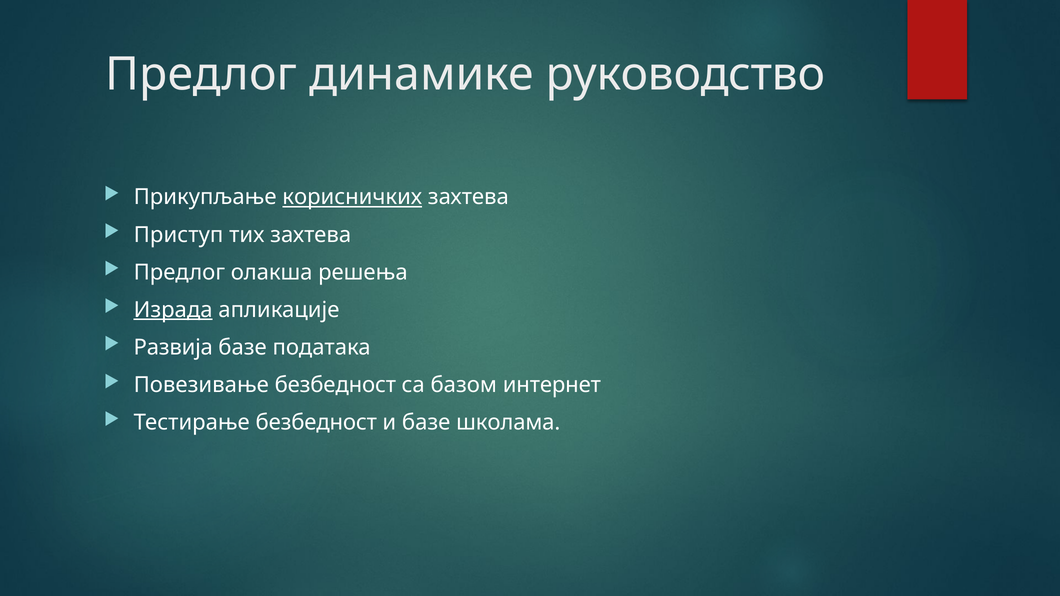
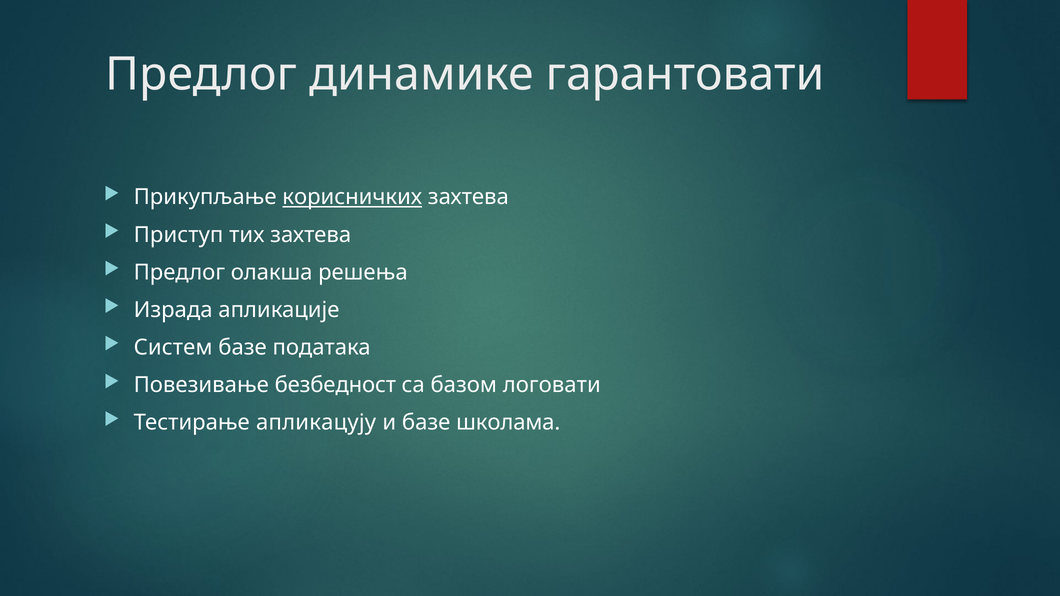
руководство: руководство -> гарантовати
Израда underline: present -> none
Развија: Развија -> Систем
интернет: интернет -> логовати
Тестирање безбедност: безбедност -> апликацују
